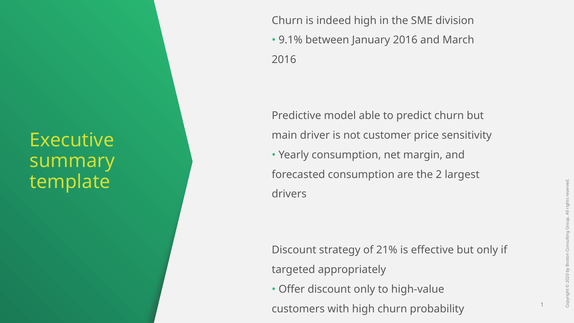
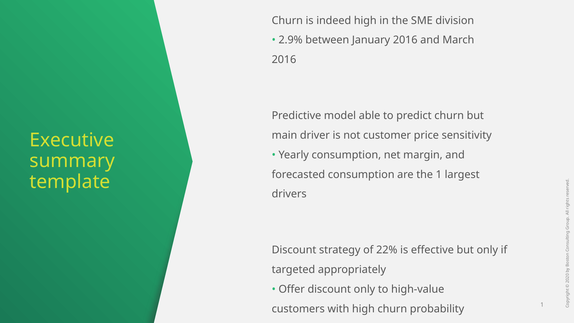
9.1%: 9.1% -> 2.9%
the 2: 2 -> 1
21%: 21% -> 22%
